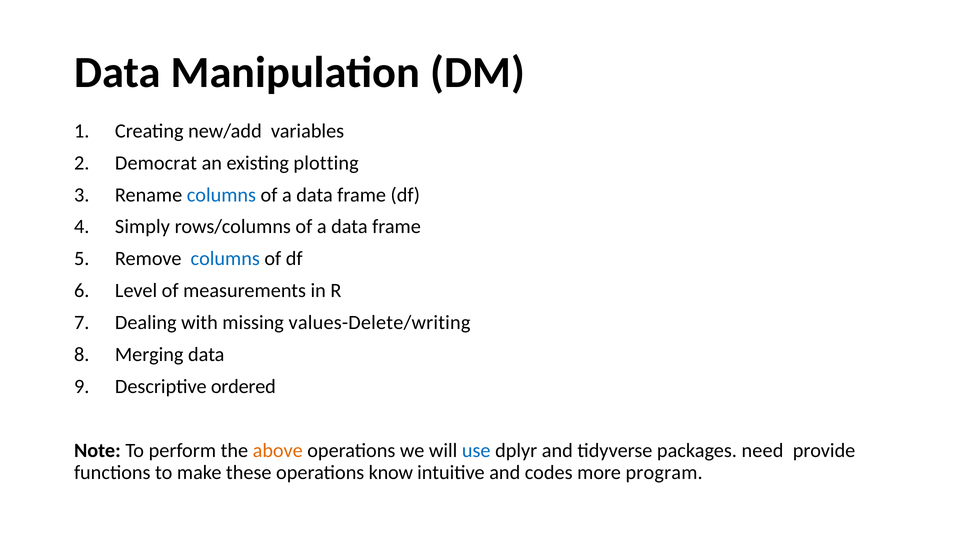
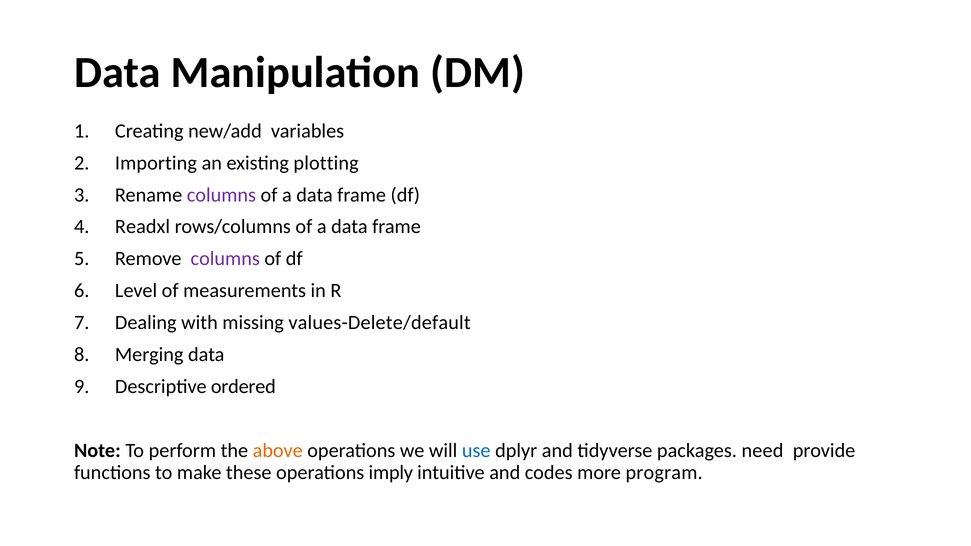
Democrat: Democrat -> Importing
columns at (221, 195) colour: blue -> purple
Simply: Simply -> Readxl
columns at (225, 259) colour: blue -> purple
values-Delete/writing: values-Delete/writing -> values-Delete/default
know: know -> imply
